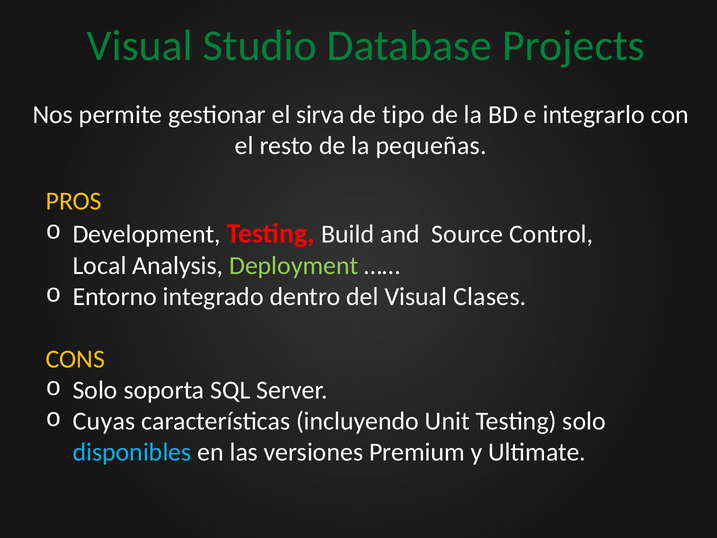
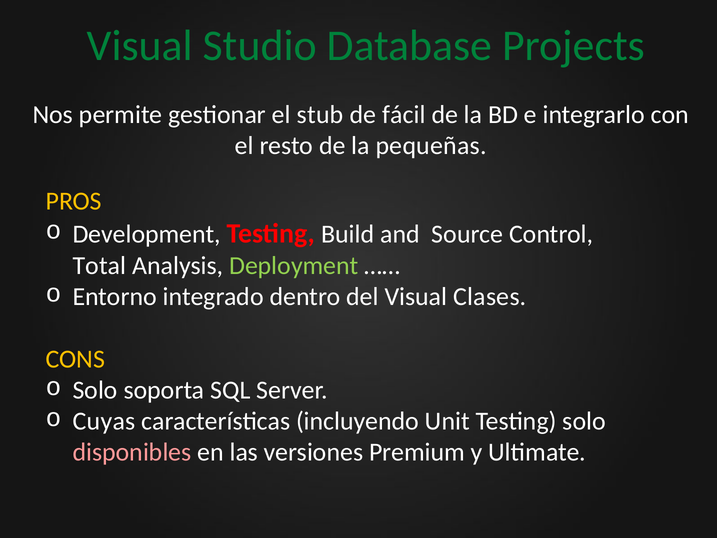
sirva: sirva -> stub
tipo: tipo -> fácil
Local: Local -> Total
disponibles colour: light blue -> pink
